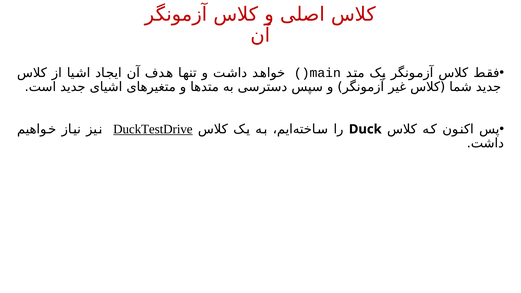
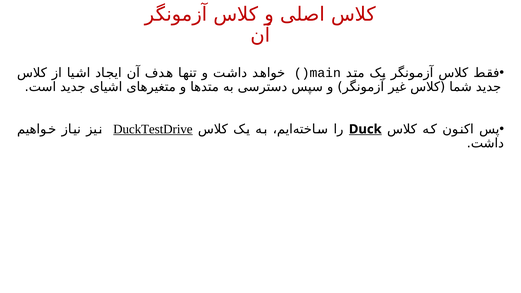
Duck underline: none -> present
